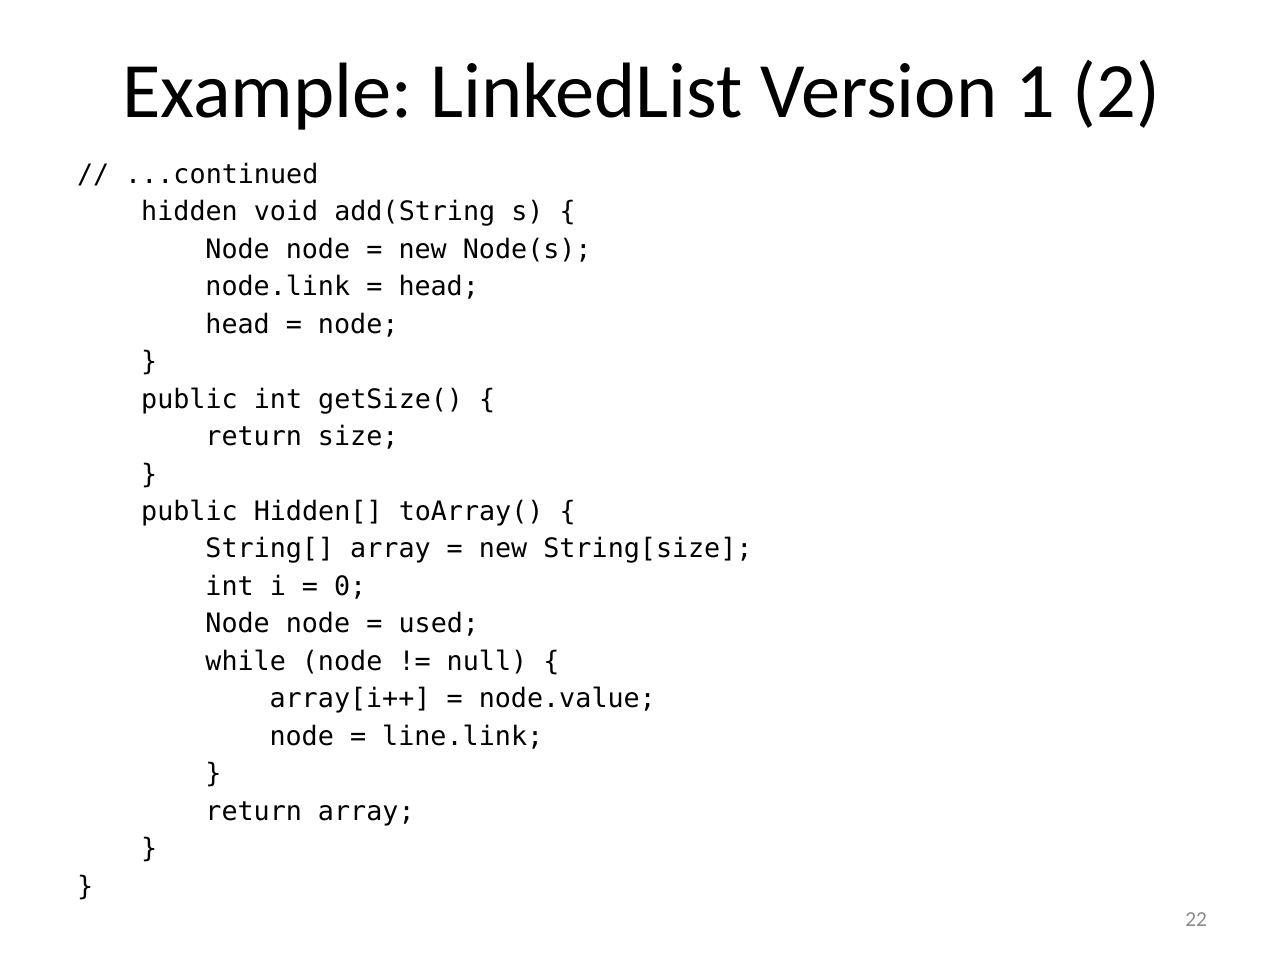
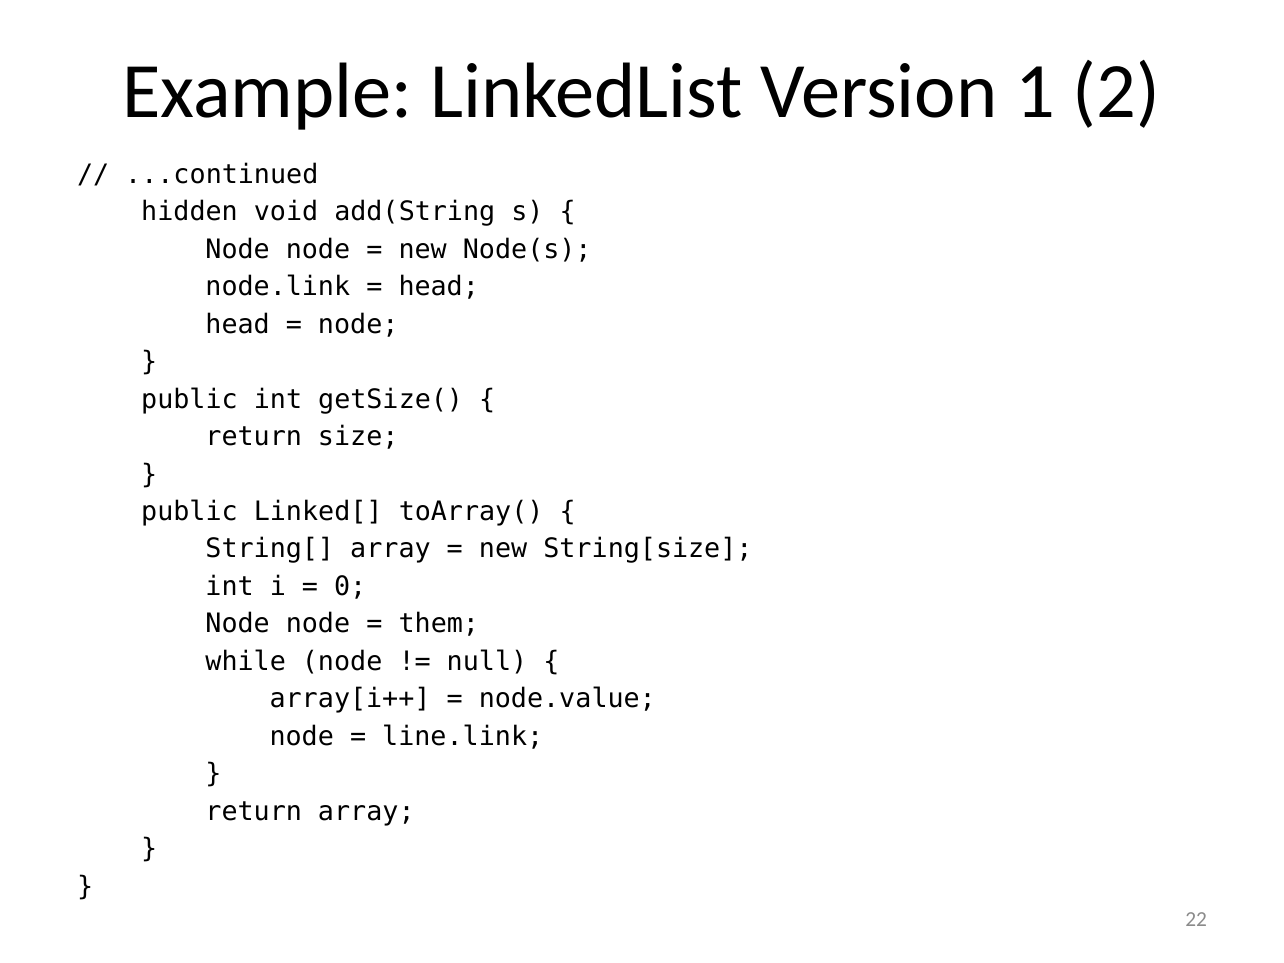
Hidden[: Hidden[ -> Linked[
used: used -> them
